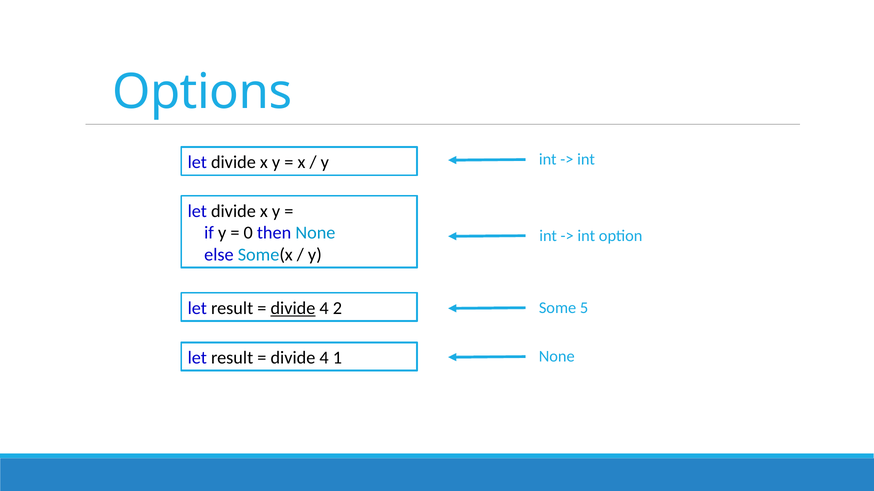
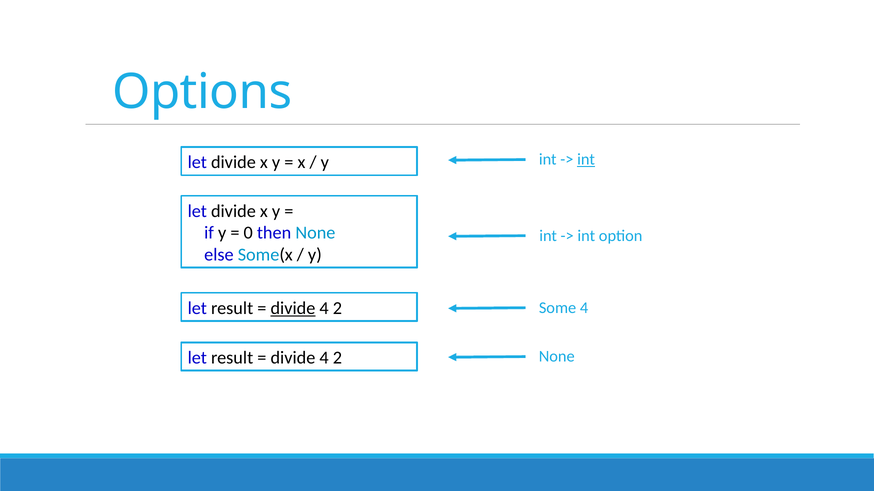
int at (586, 160) underline: none -> present
Some 5: 5 -> 4
1 at (337, 358): 1 -> 2
